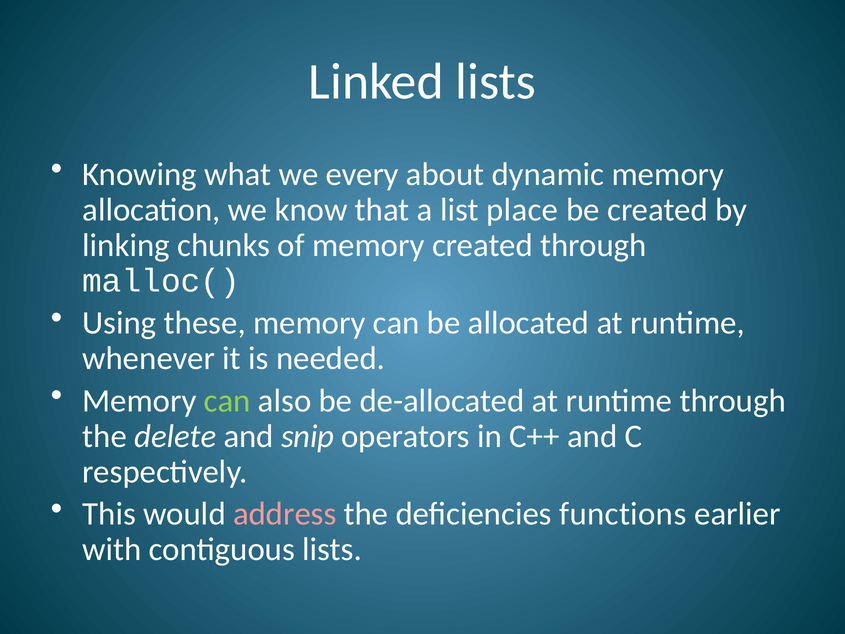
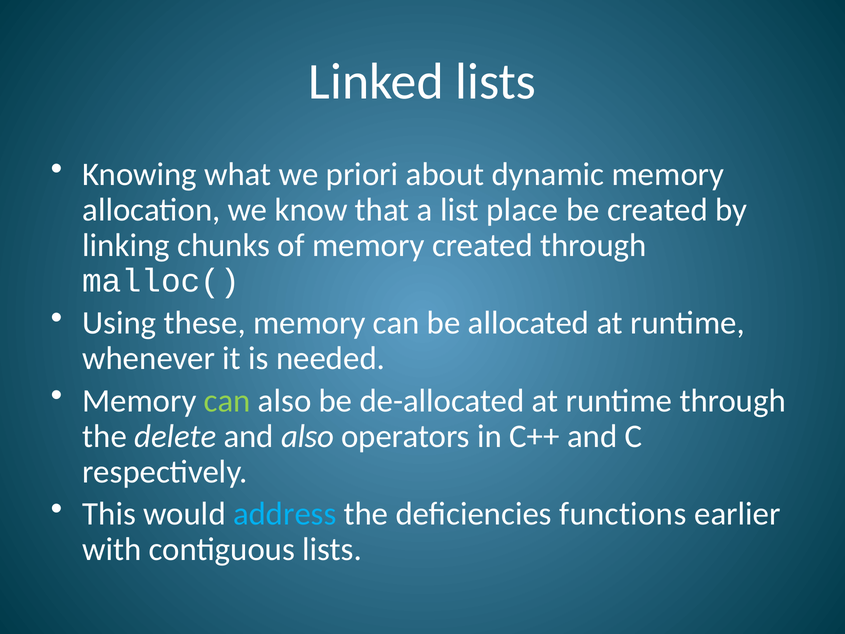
every: every -> priori
and snip: snip -> also
address colour: pink -> light blue
